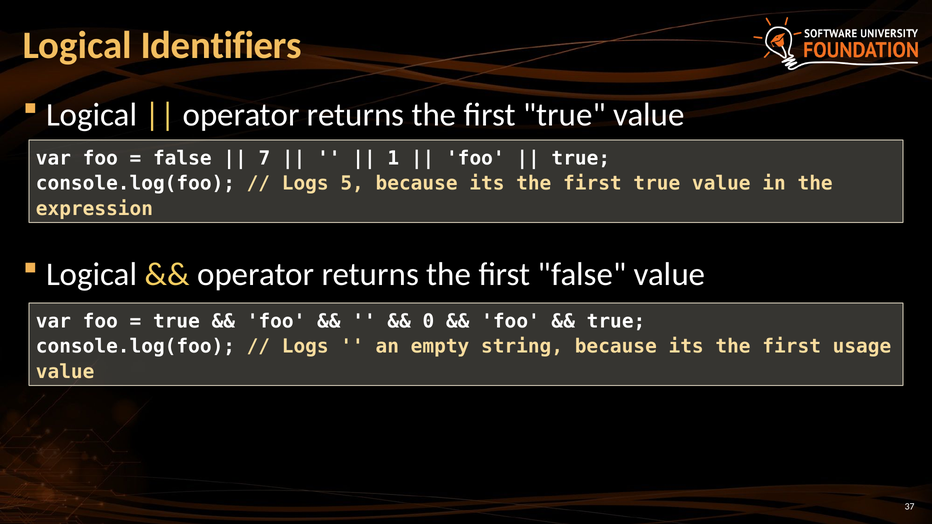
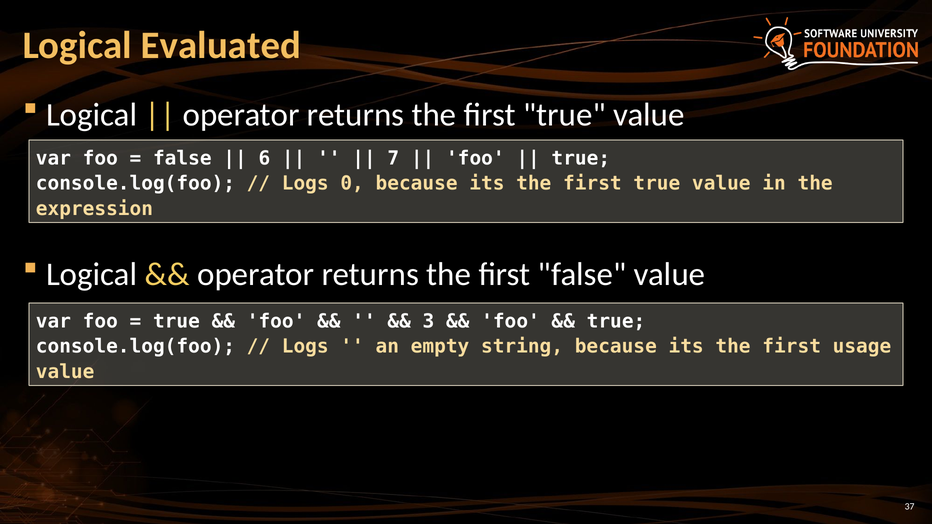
Identifiers: Identifiers -> Evaluated
7: 7 -> 6
1: 1 -> 7
5: 5 -> 0
0: 0 -> 3
